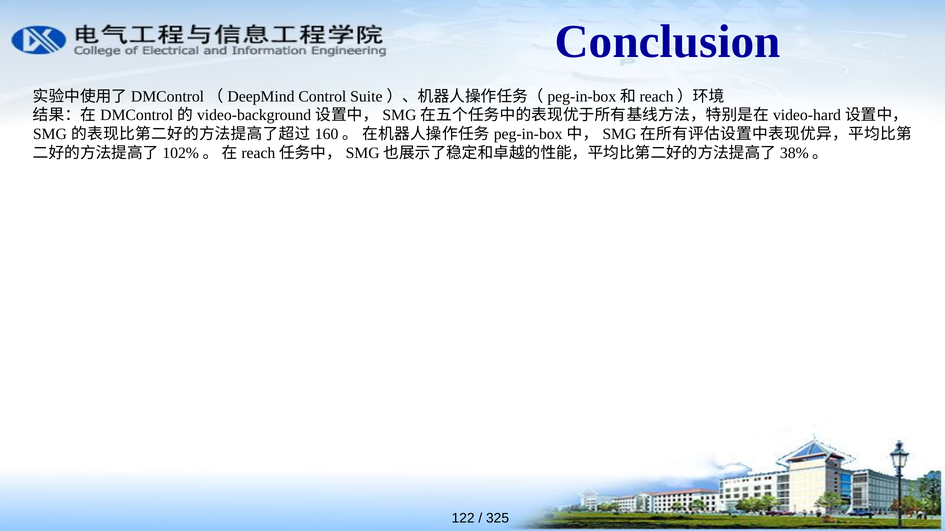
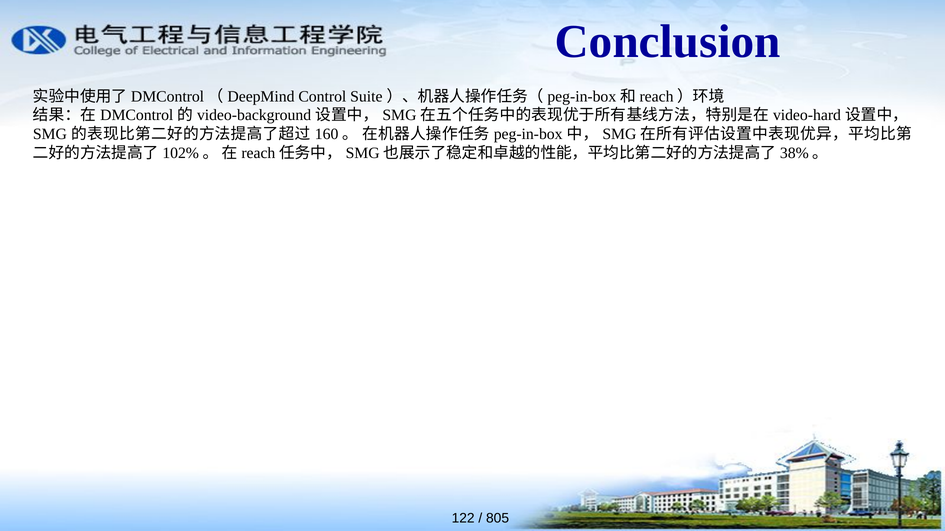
325: 325 -> 805
